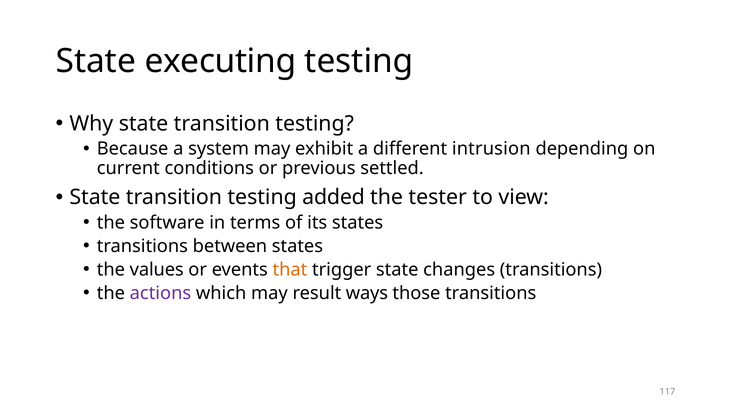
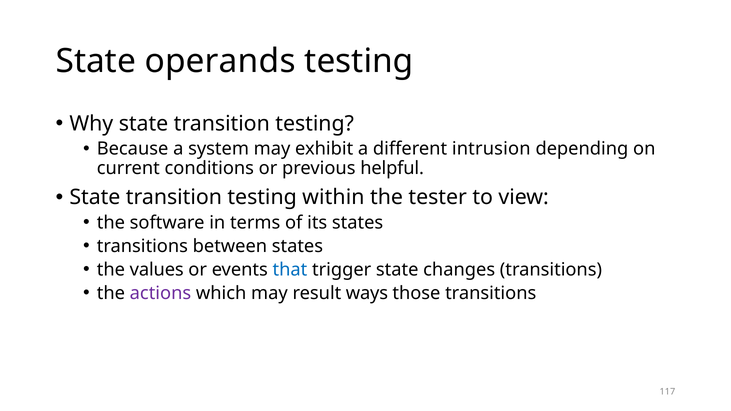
executing: executing -> operands
settled: settled -> helpful
added: added -> within
that colour: orange -> blue
